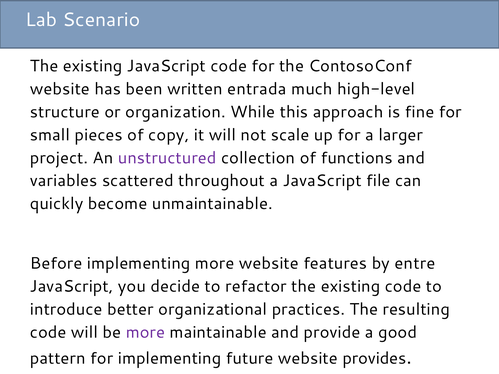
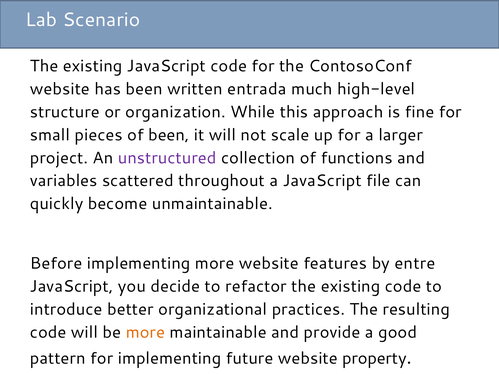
of copy: copy -> been
more at (145, 332) colour: purple -> orange
provides: provides -> property
